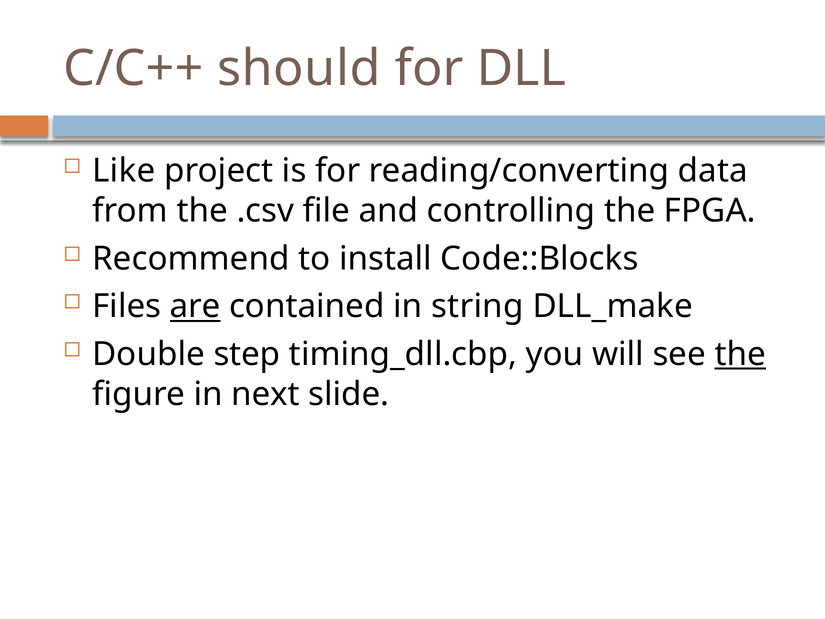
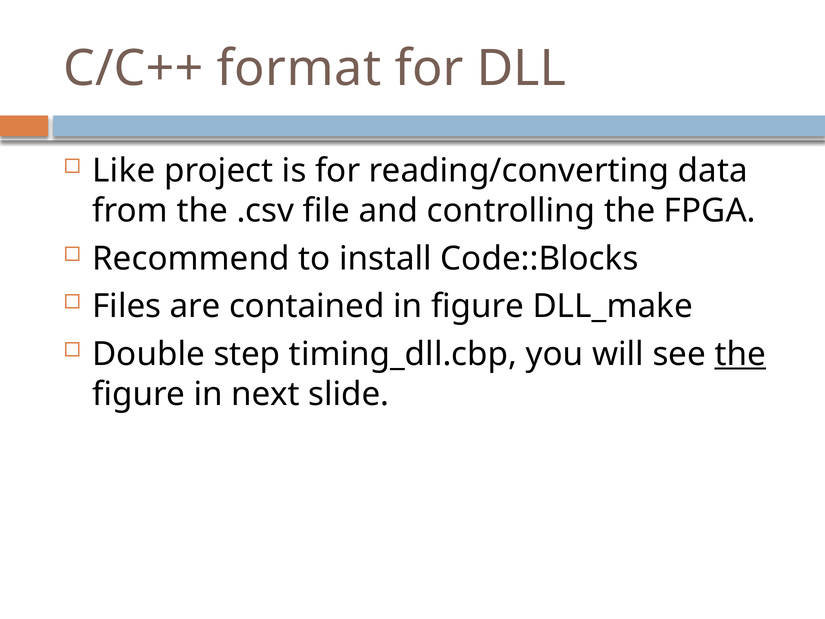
should: should -> format
are underline: present -> none
in string: string -> figure
